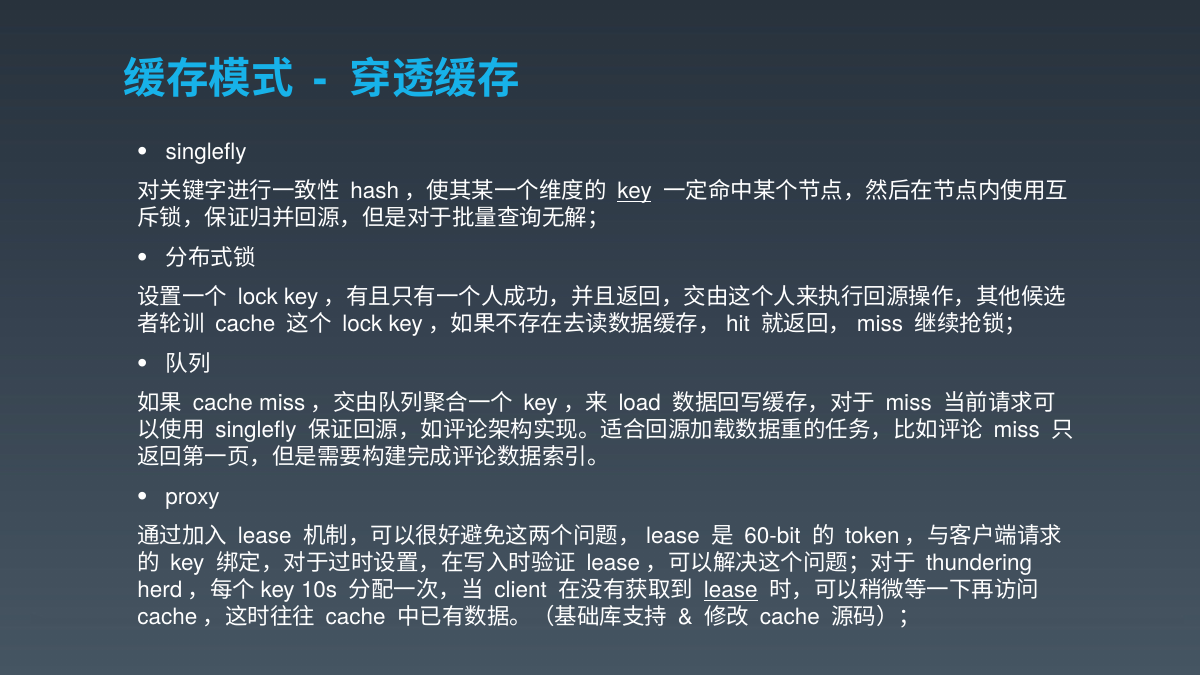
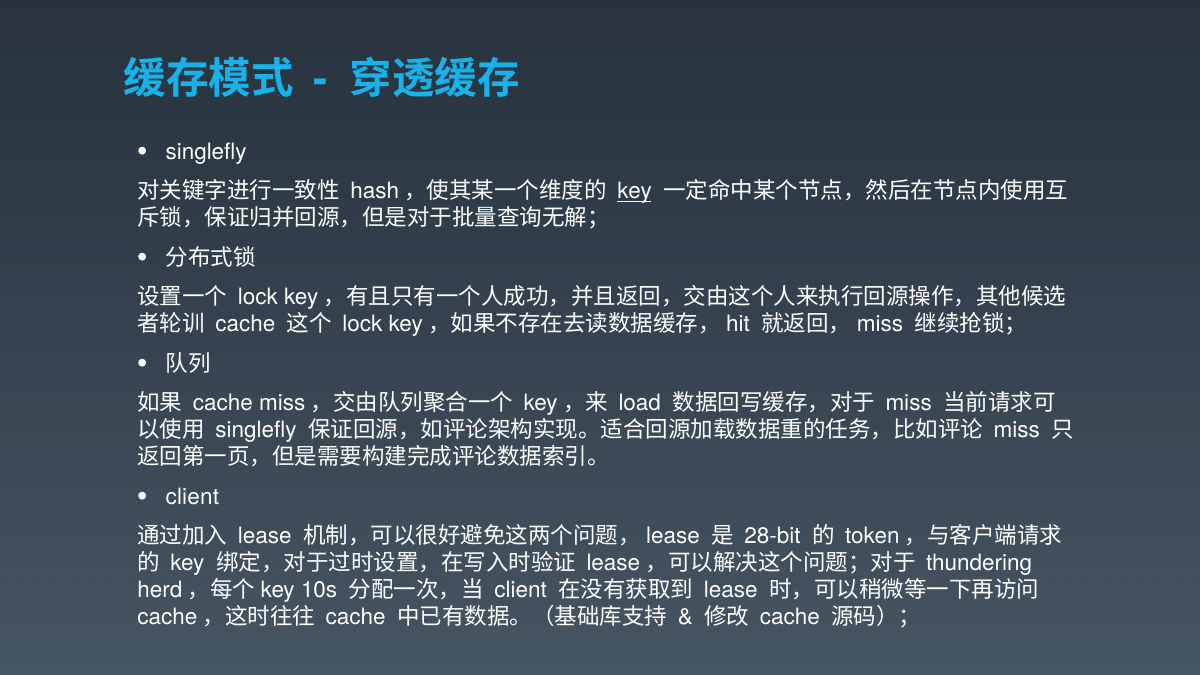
proxy at (193, 497): proxy -> client
60-bit: 60-bit -> 28-bit
lease at (731, 591) underline: present -> none
